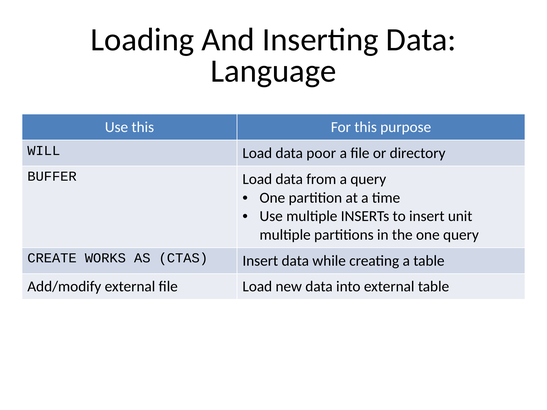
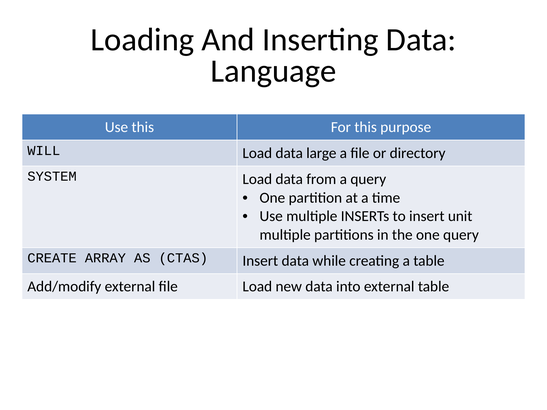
poor: poor -> large
BUFFER: BUFFER -> SYSTEM
WORKS: WORKS -> ARRAY
